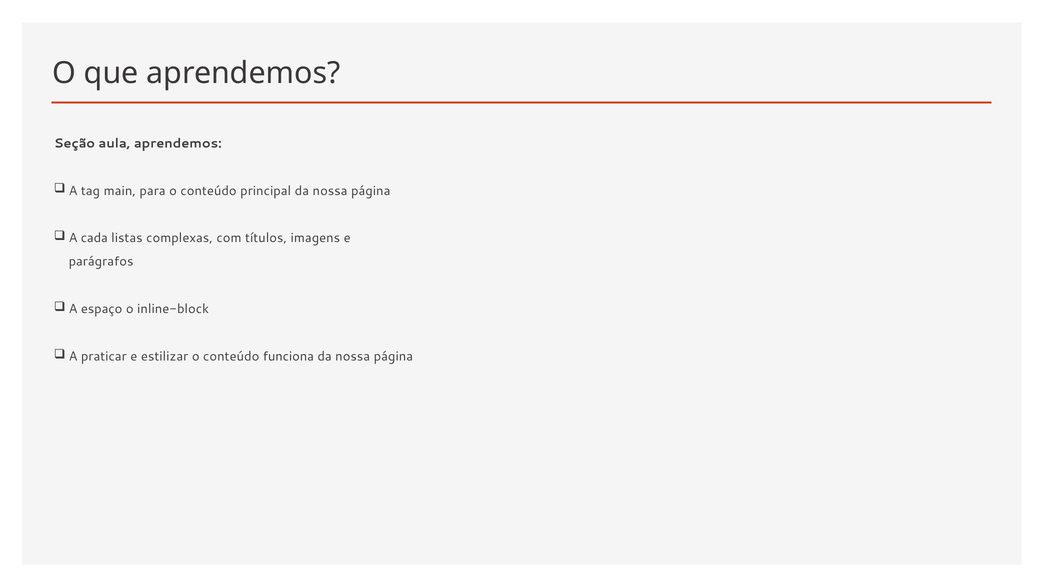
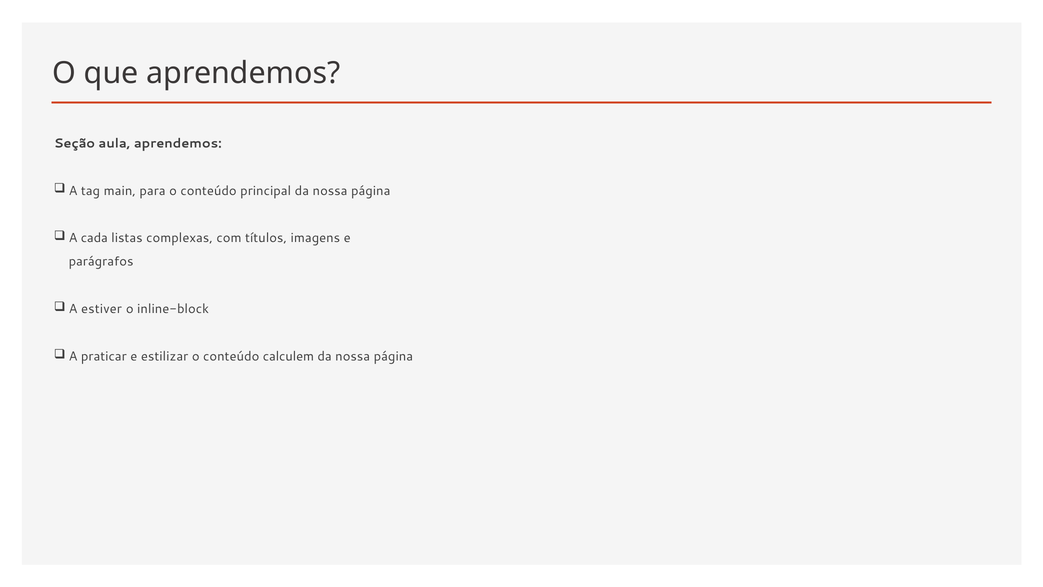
espaço: espaço -> estiver
funciona: funciona -> calculem
